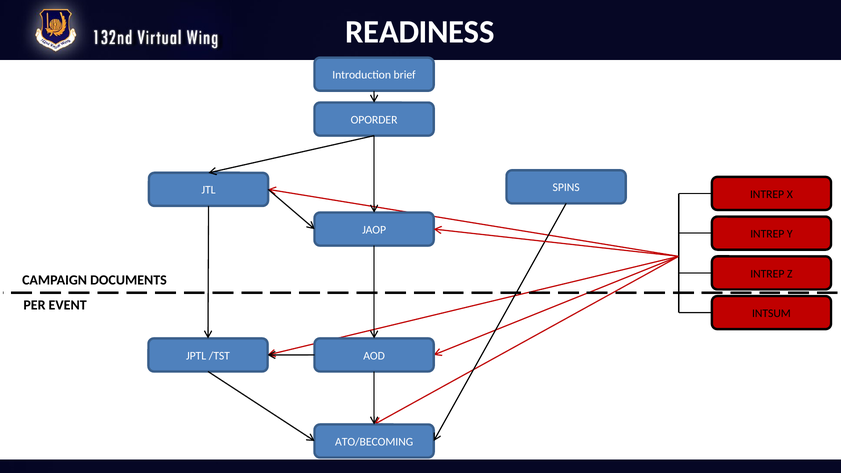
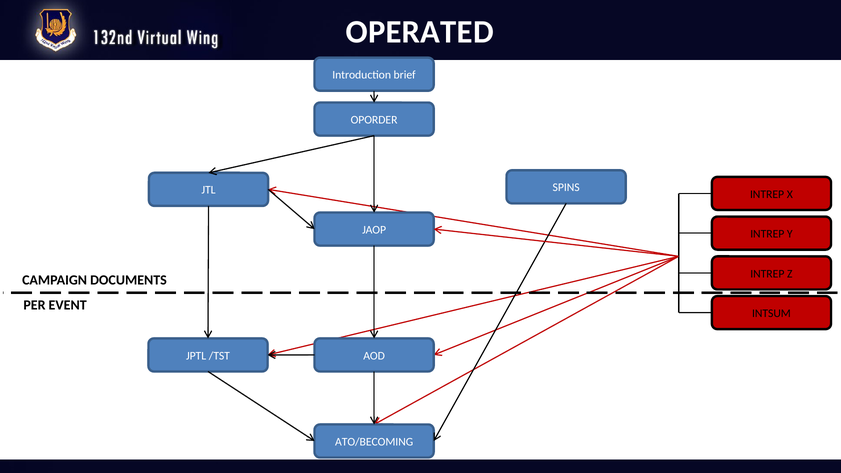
READINESS: READINESS -> OPERATED
